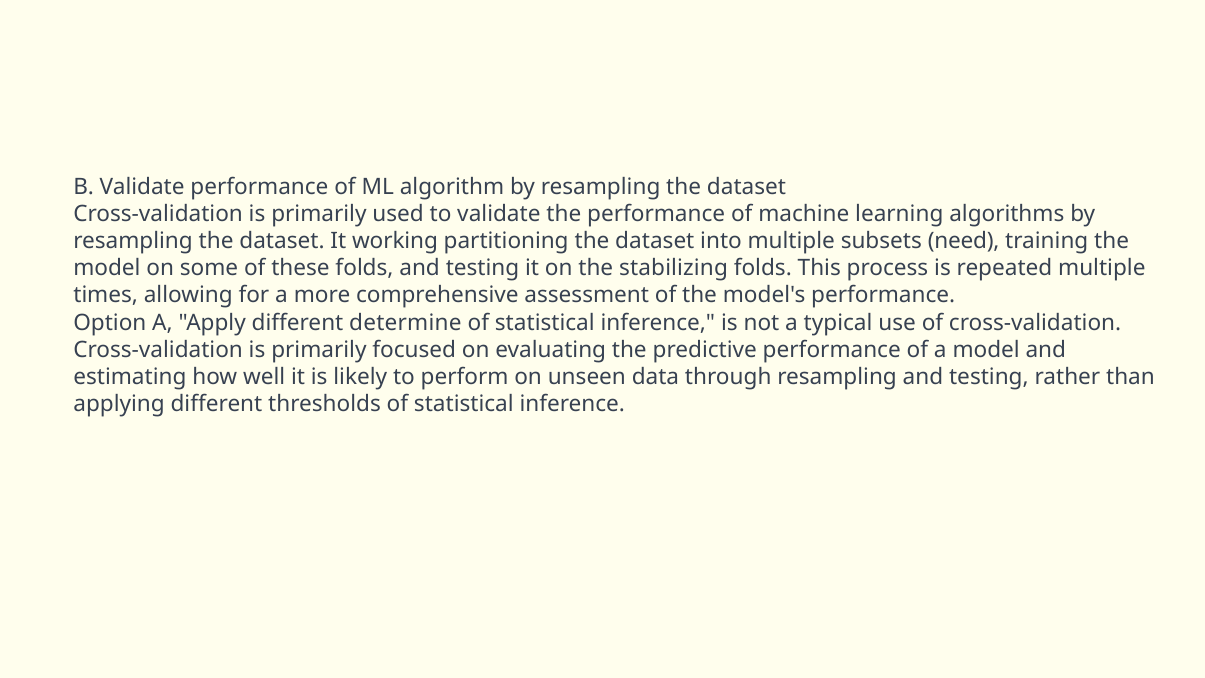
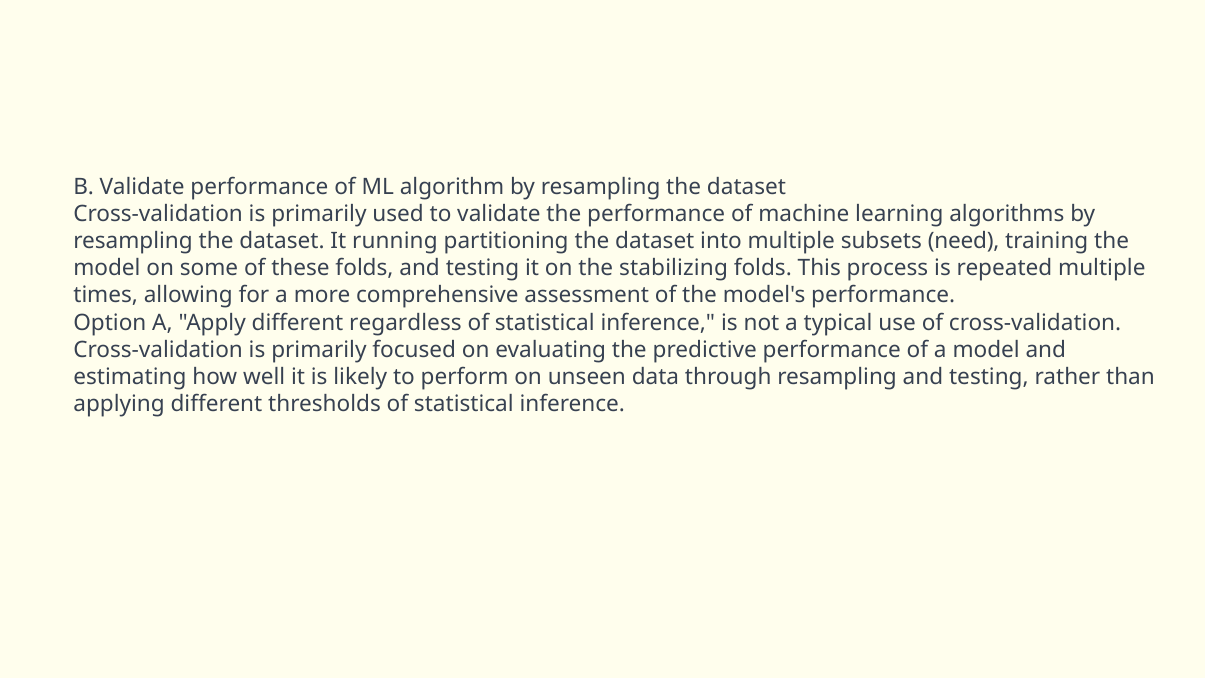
working: working -> running
determine: determine -> regardless
